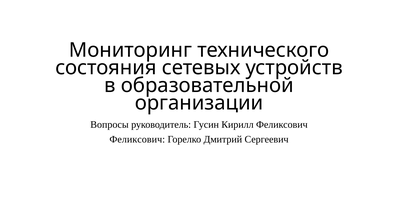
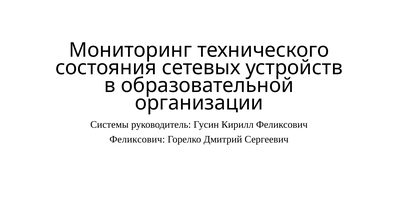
Вопросы: Вопросы -> Системы
